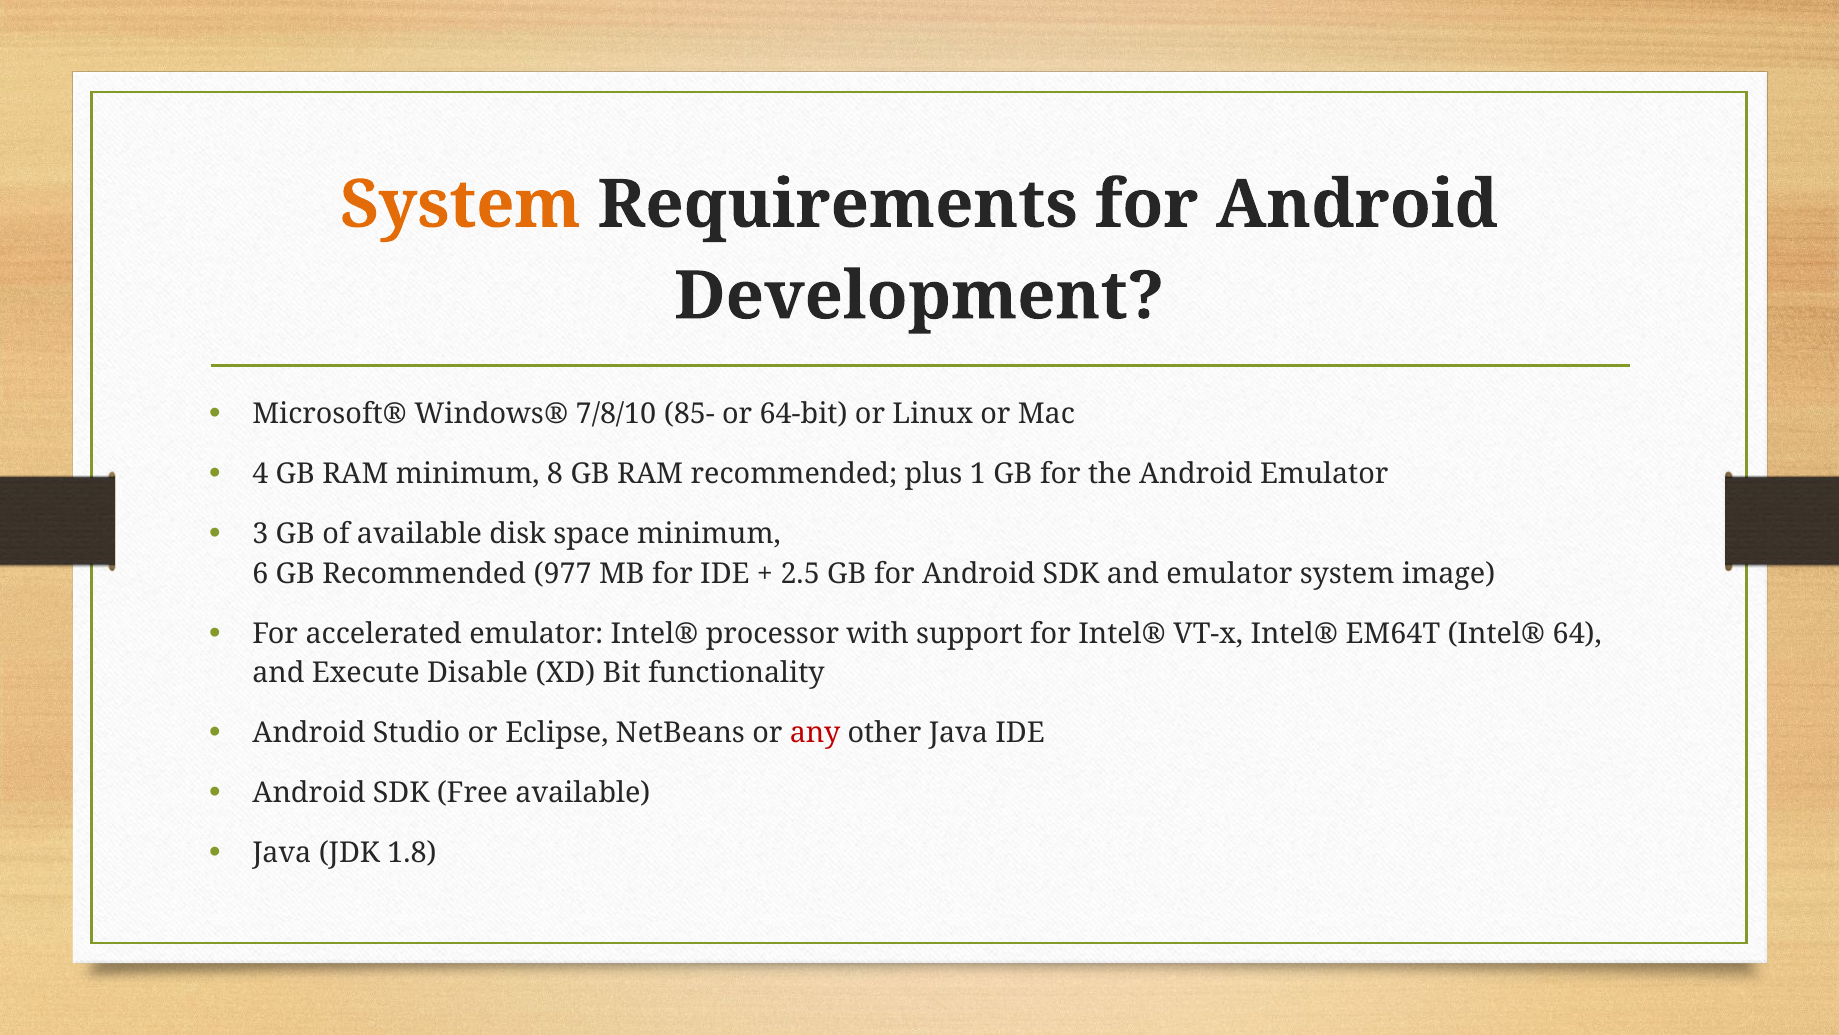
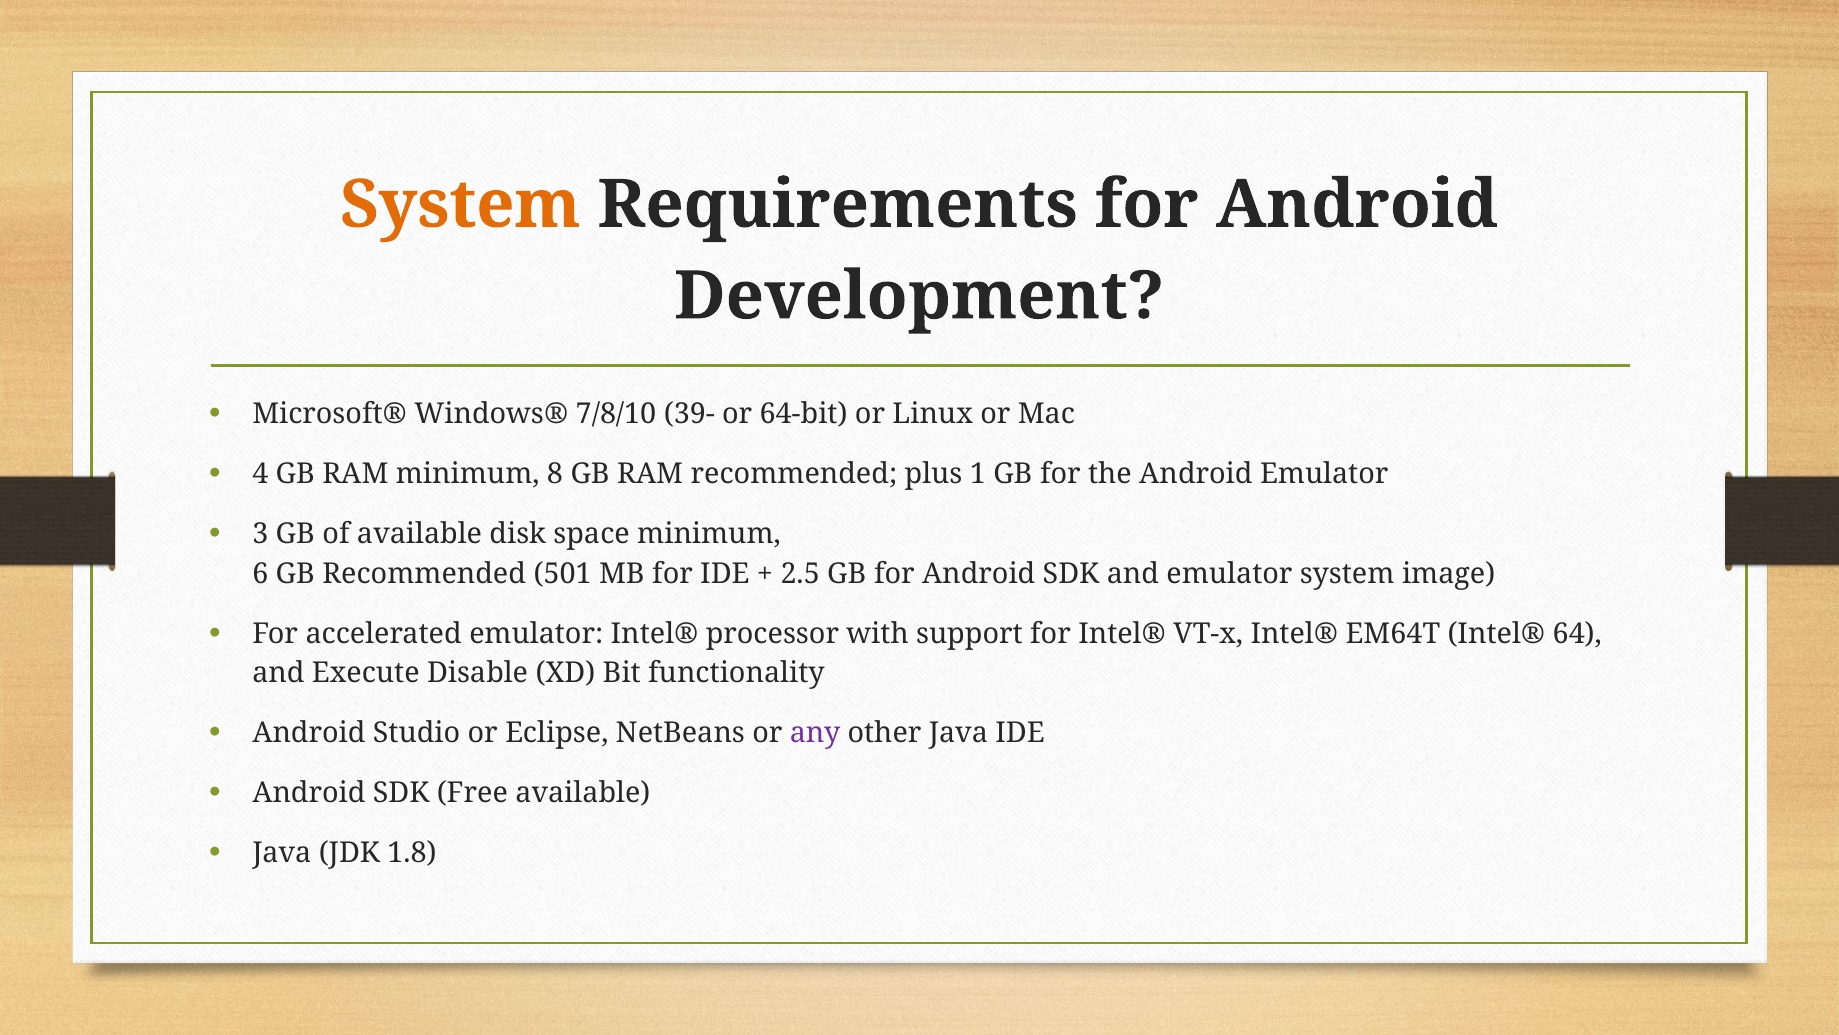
85-: 85- -> 39-
977: 977 -> 501
any colour: red -> purple
